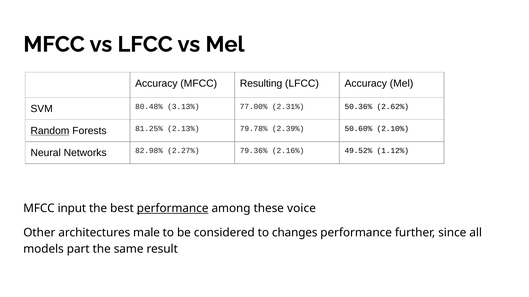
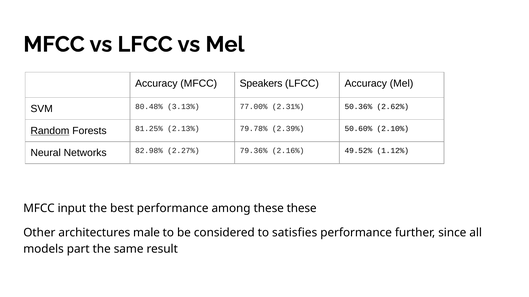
Resulting: Resulting -> Speakers
performance at (173, 209) underline: present -> none
these voice: voice -> these
changes: changes -> satisfies
